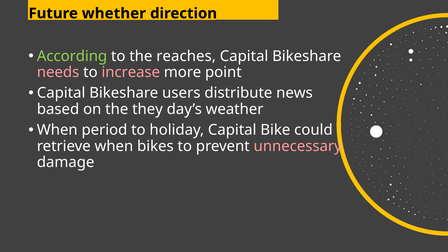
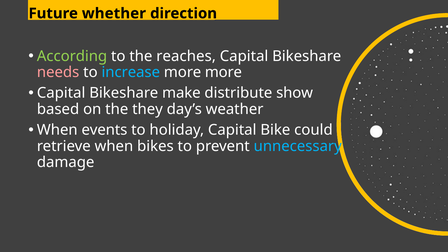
increase colour: pink -> light blue
more point: point -> more
users: users -> make
news: news -> show
period: period -> events
unnecessary colour: pink -> light blue
